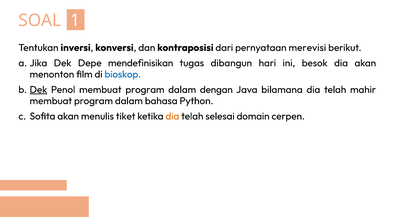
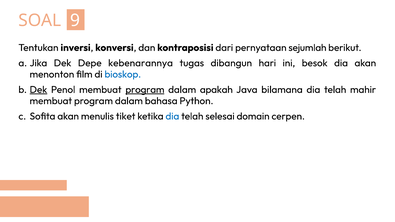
1: 1 -> 9
merevisi: merevisi -> sejumlah
mendefinisikan: mendefinisikan -> kebenarannya
program at (145, 90) underline: none -> present
dengan: dengan -> apakah
dia at (172, 116) colour: orange -> blue
